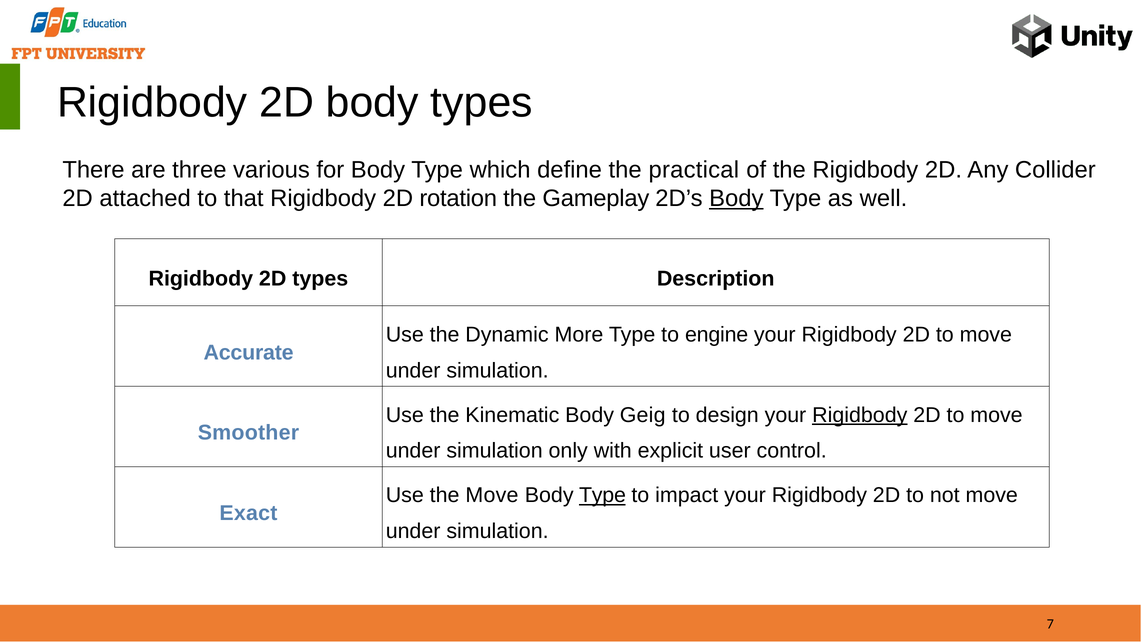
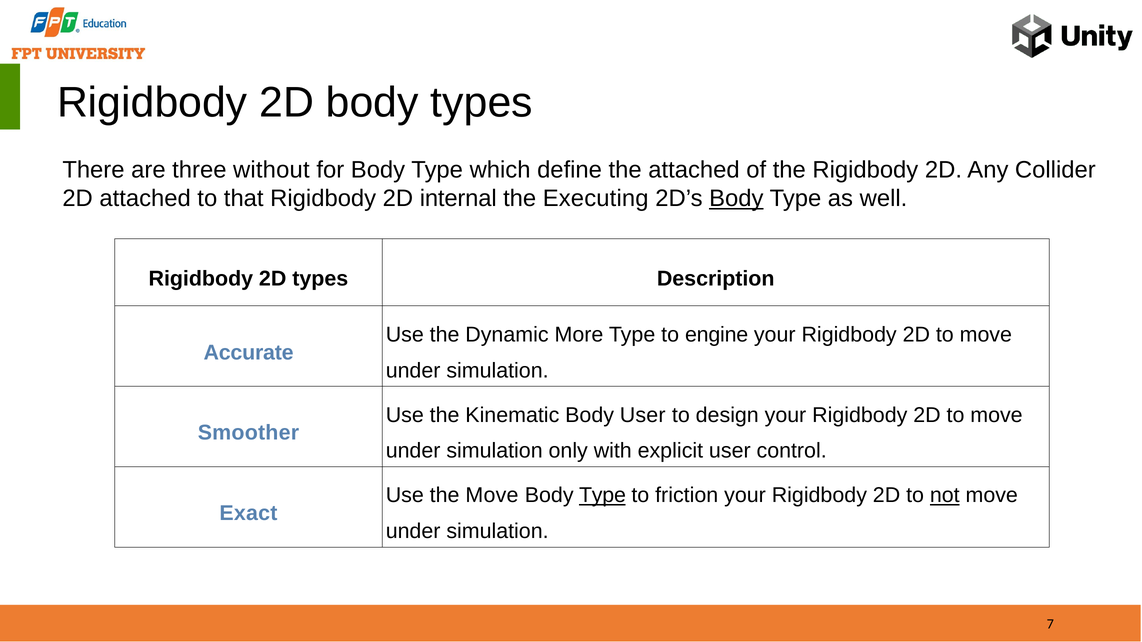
various: various -> without
the practical: practical -> attached
rotation: rotation -> internal
Gameplay: Gameplay -> Executing
Body Geig: Geig -> User
Rigidbody at (860, 415) underline: present -> none
impact: impact -> friction
not underline: none -> present
